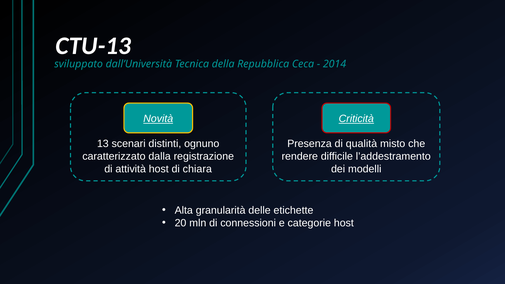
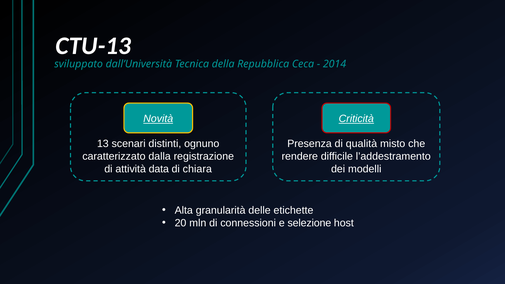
attività host: host -> data
categorie: categorie -> selezione
